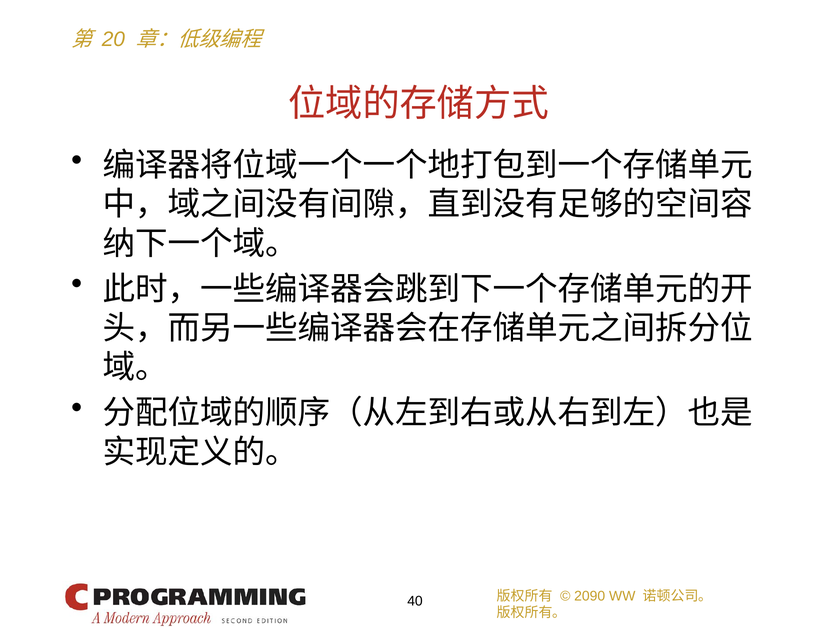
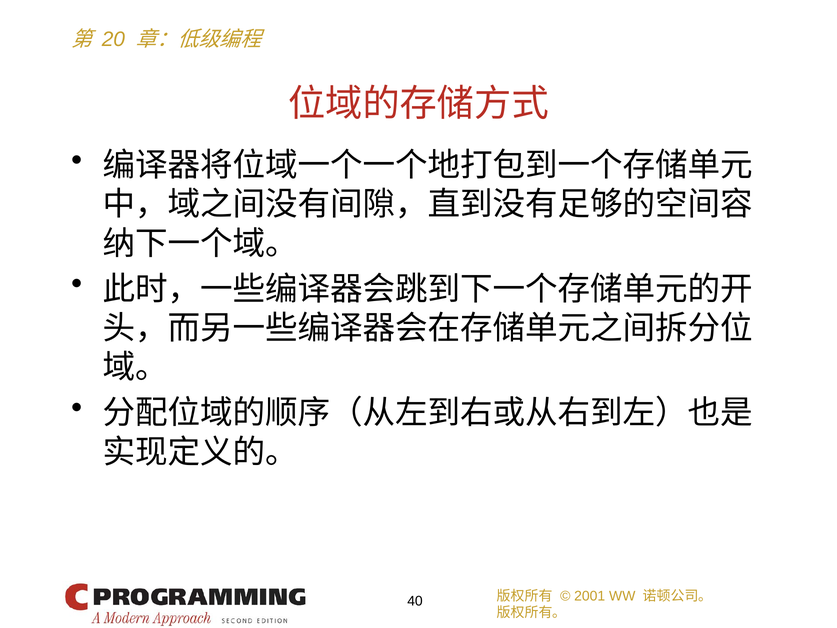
2090: 2090 -> 2001
